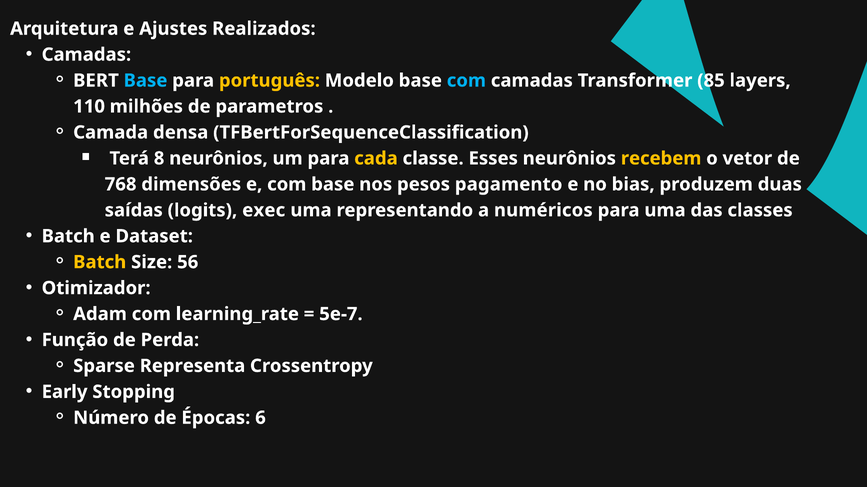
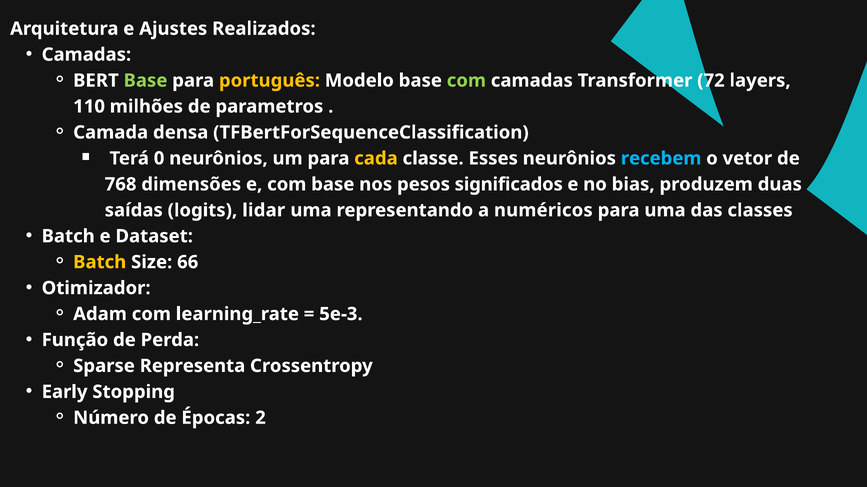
Base at (145, 81) colour: light blue -> light green
com at (466, 81) colour: light blue -> light green
85: 85 -> 72
8: 8 -> 0
recebem colour: yellow -> light blue
pagamento: pagamento -> significados
exec: exec -> lidar
56: 56 -> 66
5e-7: 5e-7 -> 5e-3
6: 6 -> 2
